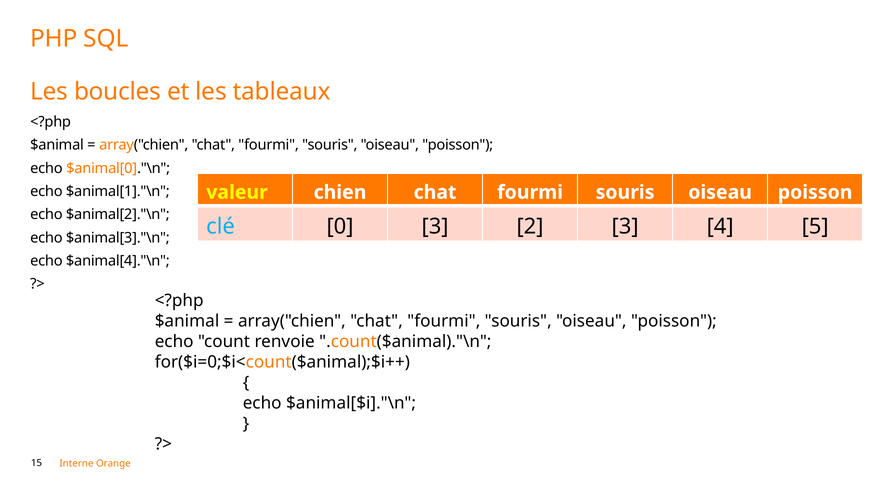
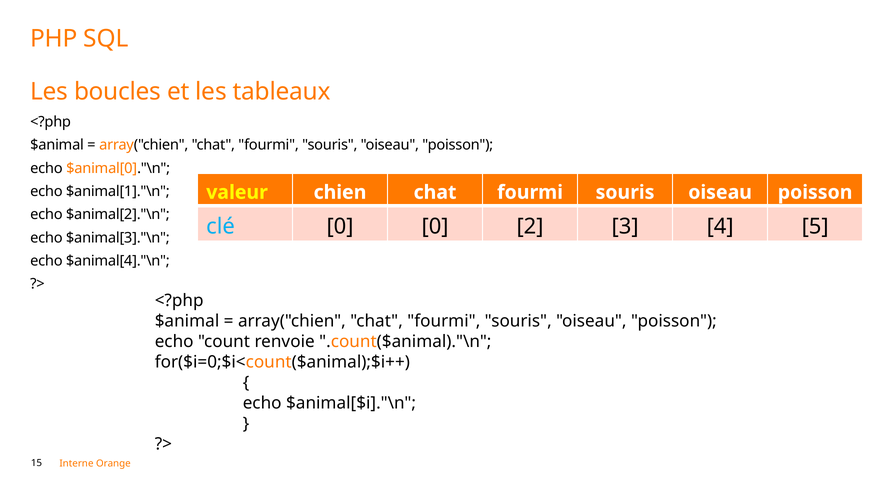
0 3: 3 -> 0
